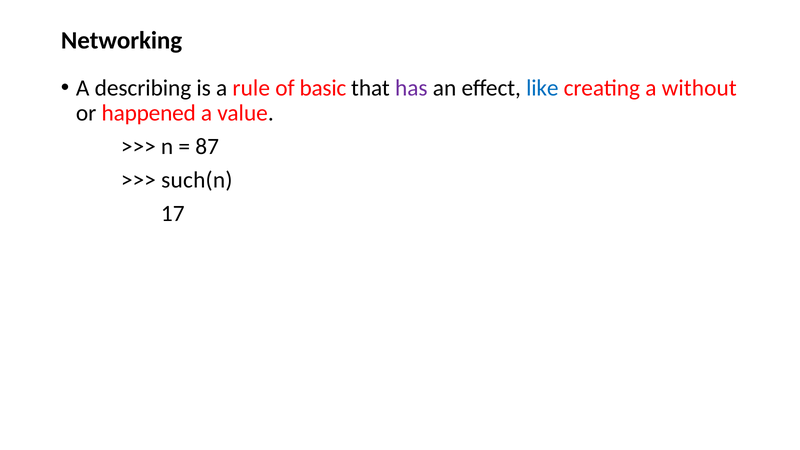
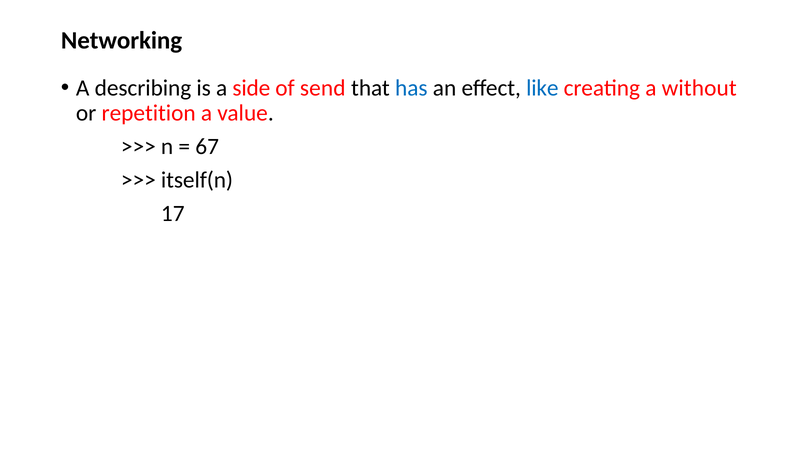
rule: rule -> side
basic: basic -> send
has colour: purple -> blue
happened: happened -> repetition
87: 87 -> 67
such(n: such(n -> itself(n
